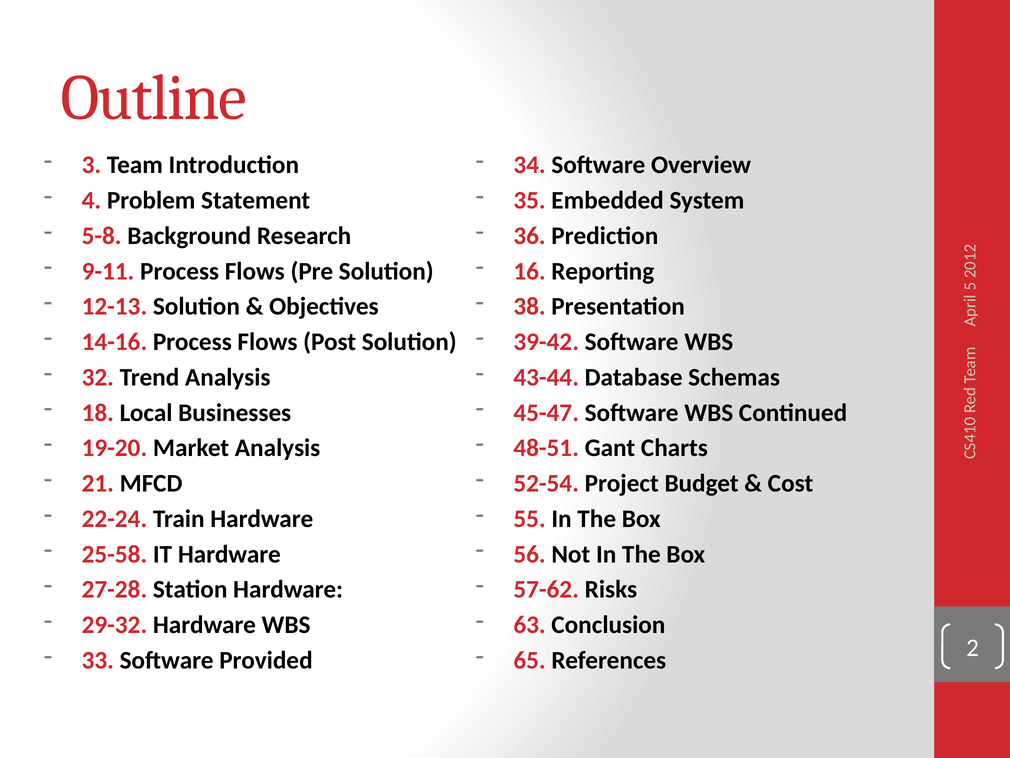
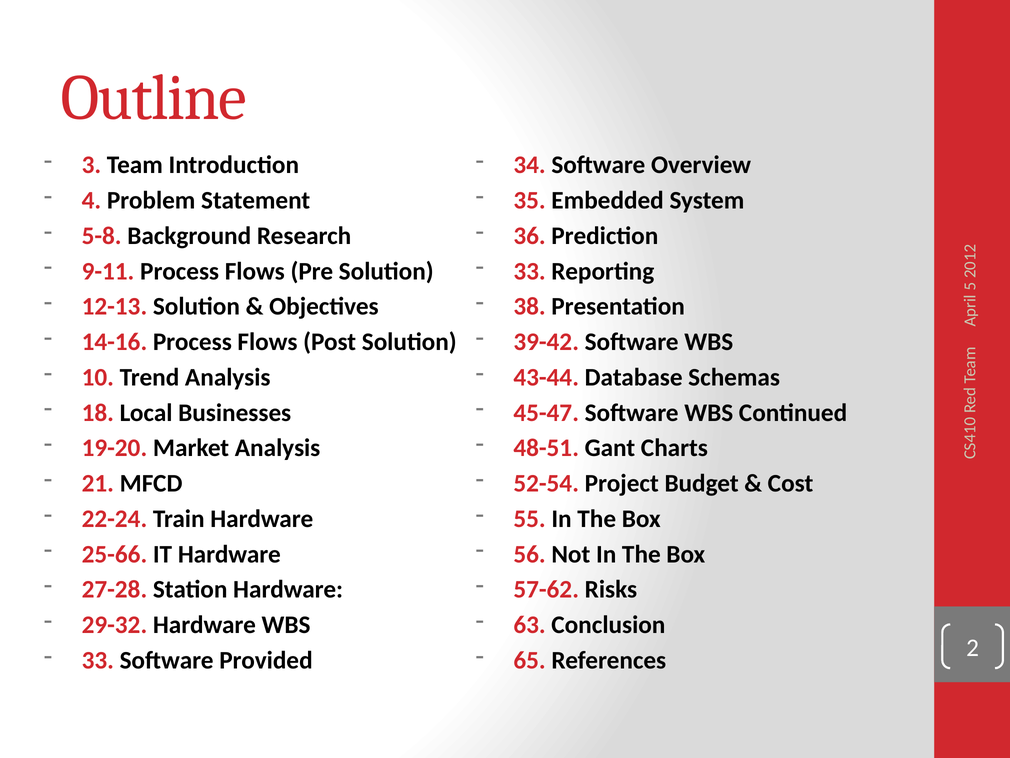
16 at (530, 271): 16 -> 33
32: 32 -> 10
25-58: 25-58 -> 25-66
